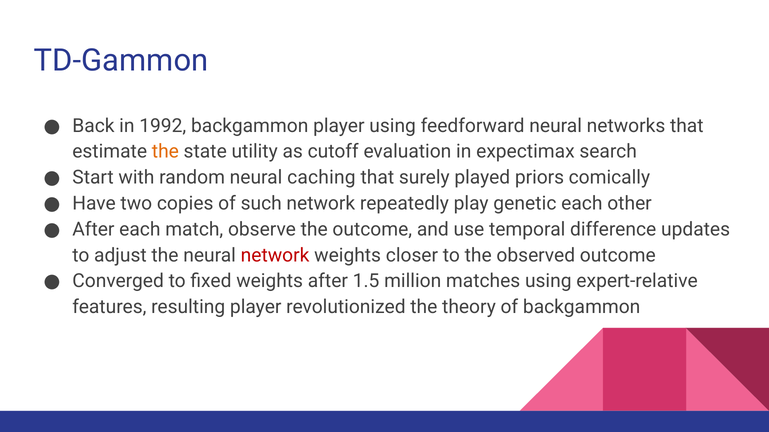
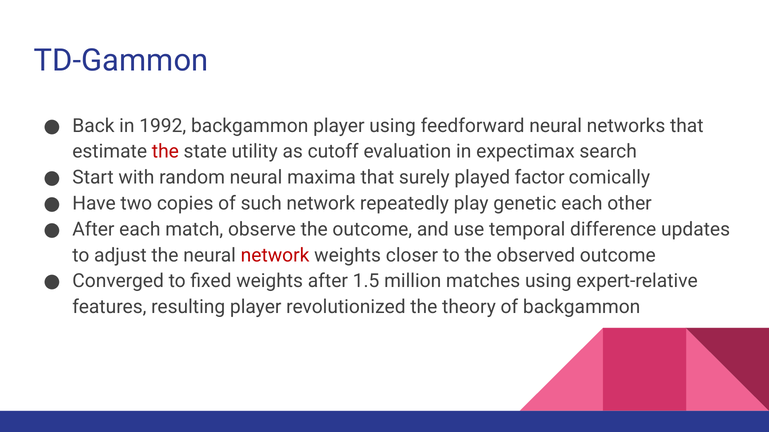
the at (165, 152) colour: orange -> red
caching: caching -> maxima
priors: priors -> factor
